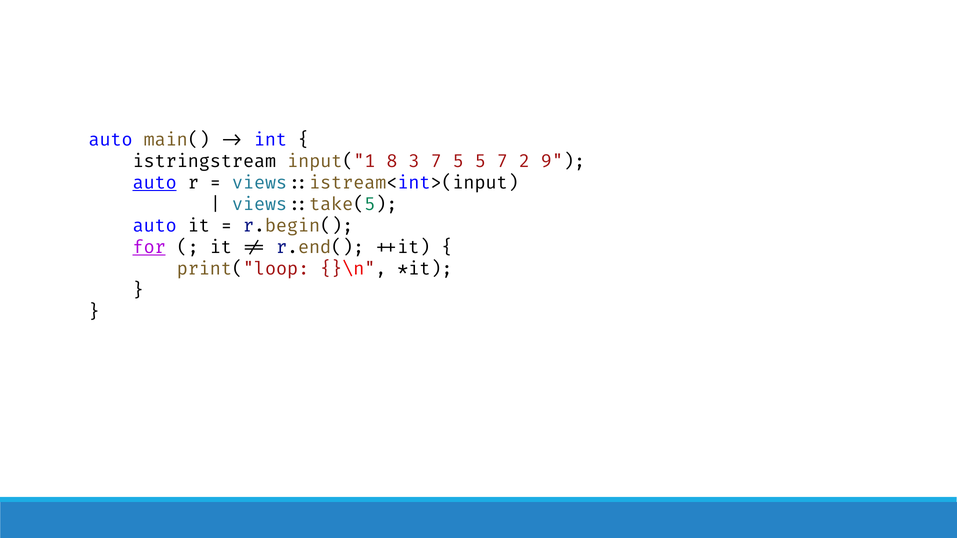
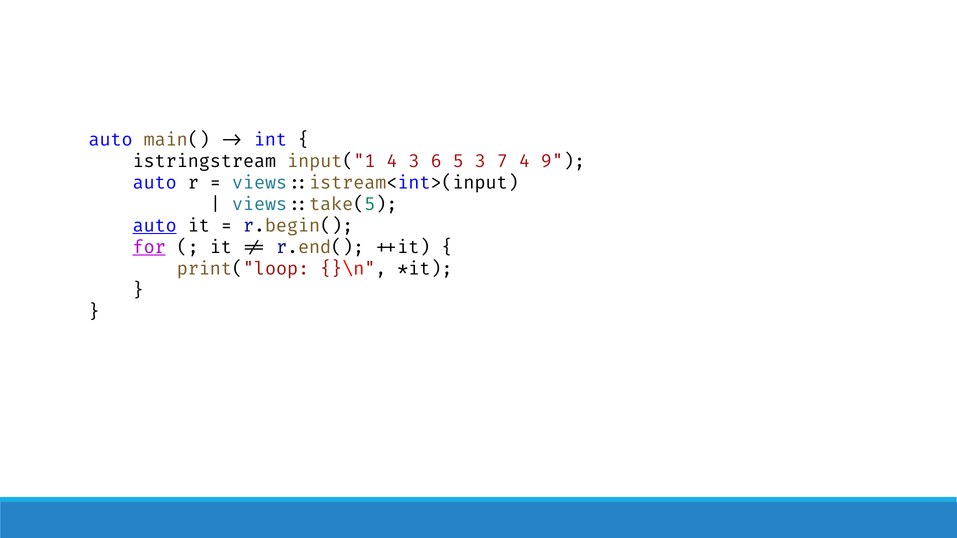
input("1 8: 8 -> 4
3 7: 7 -> 6
5 5: 5 -> 3
7 2: 2 -> 4
auto at (155, 183) underline: present -> none
auto at (155, 226) underline: none -> present
